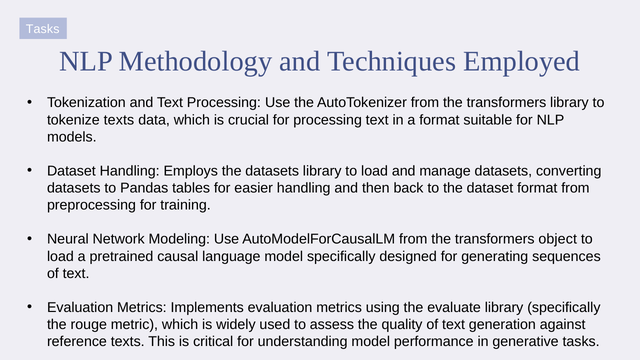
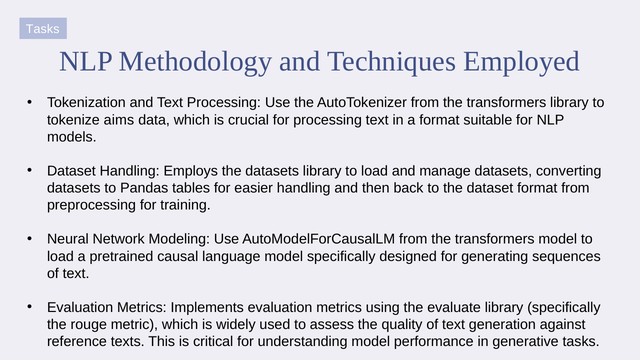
tokenize texts: texts -> aims
transformers object: object -> model
